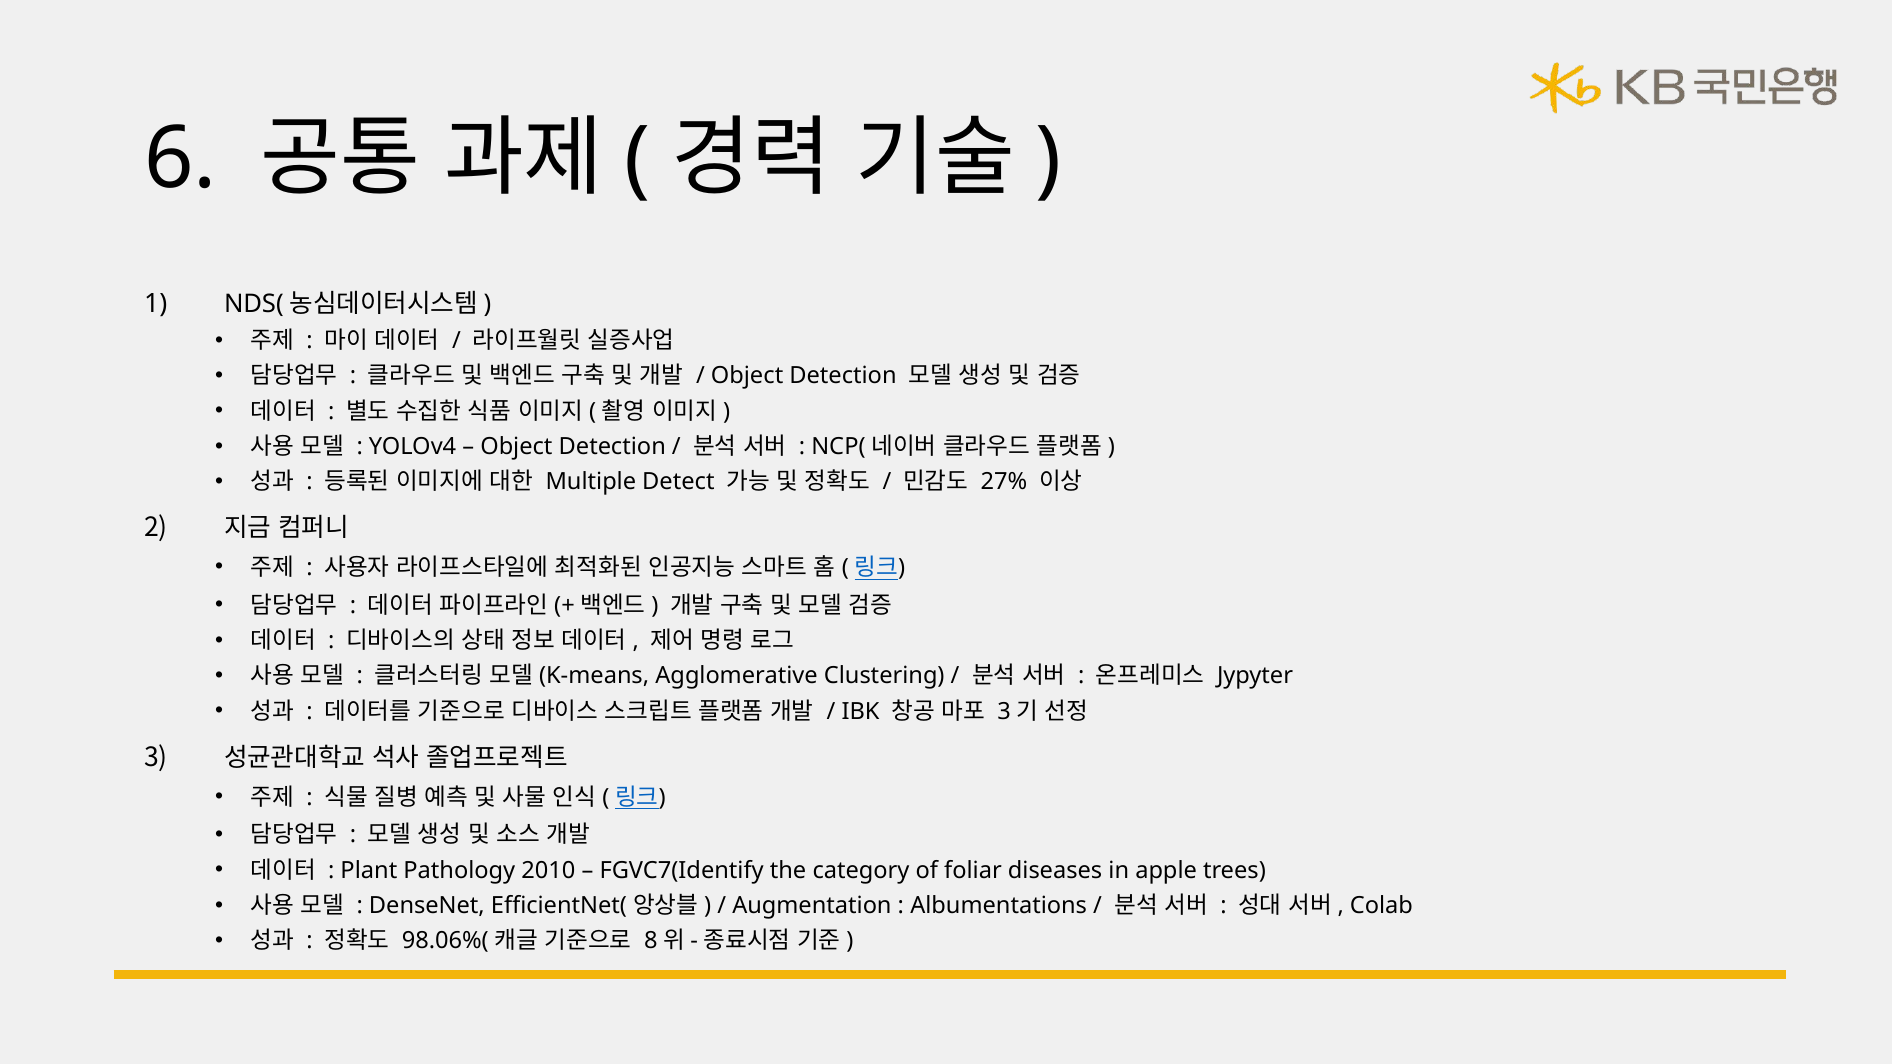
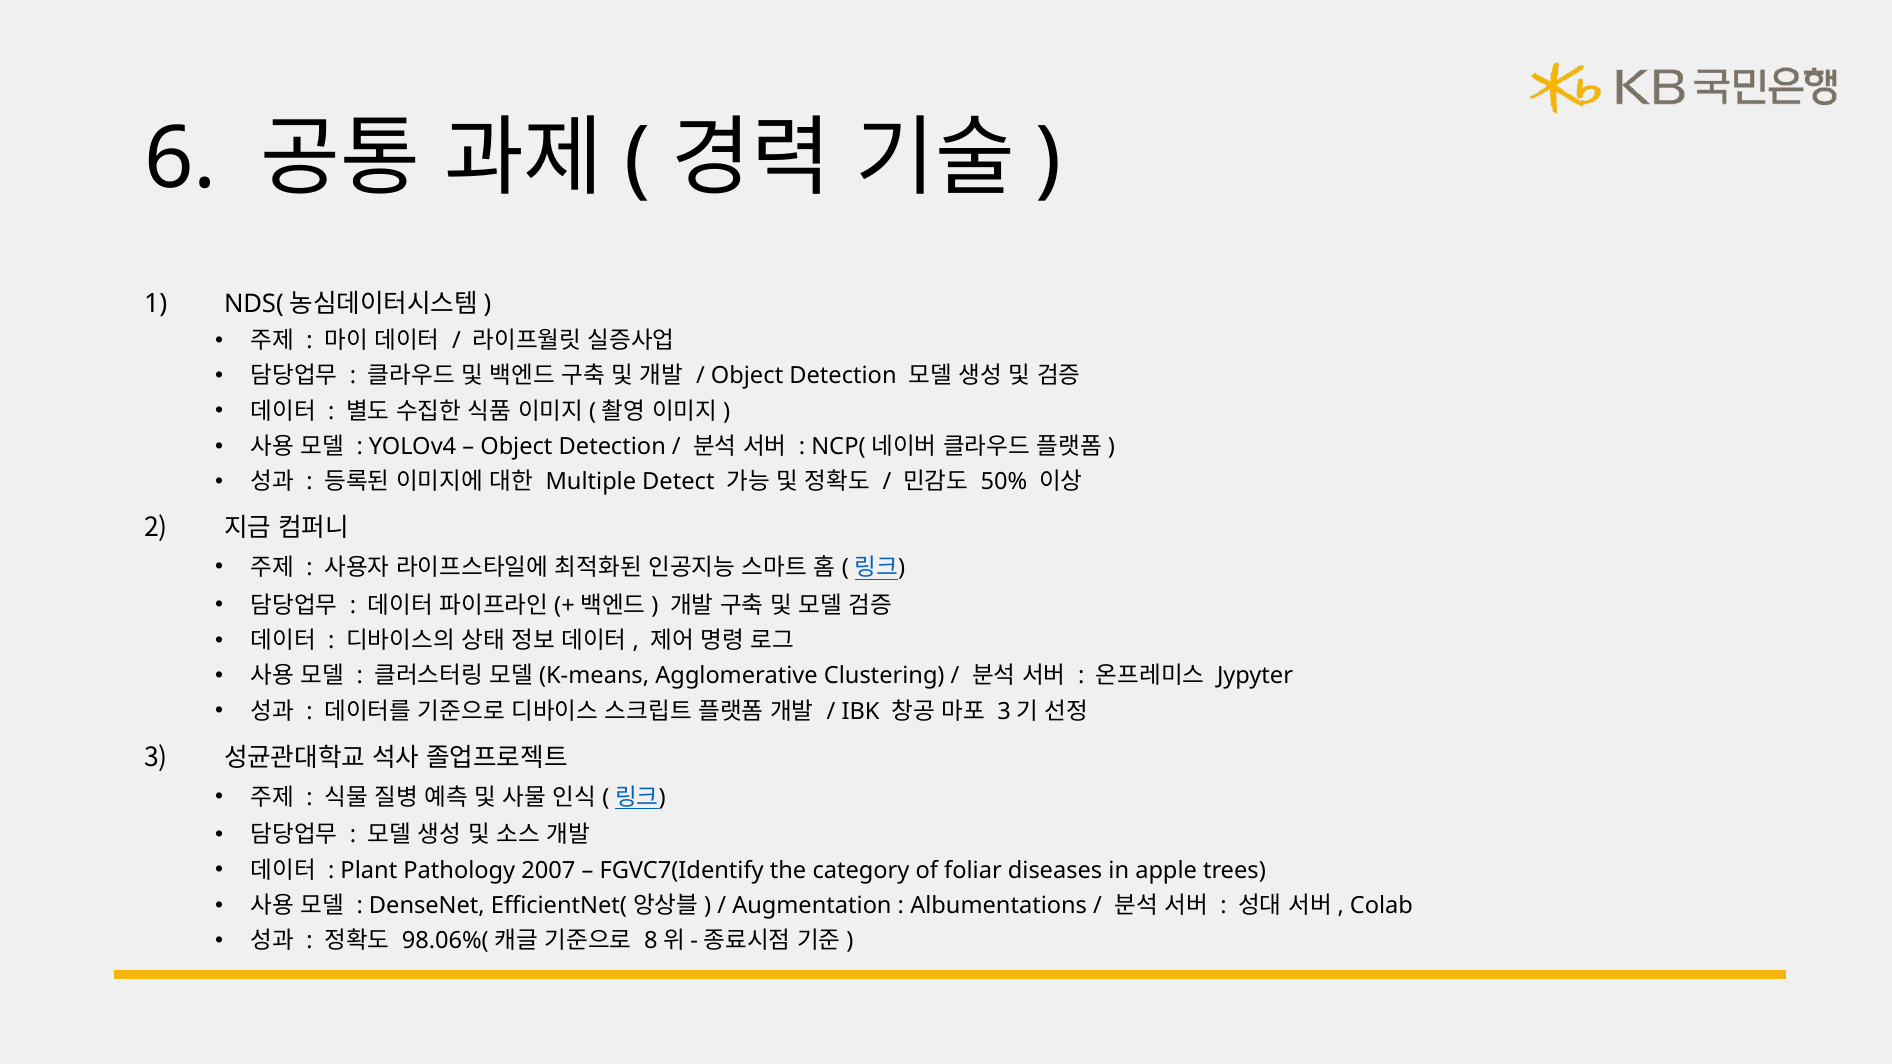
27%: 27% -> 50%
2010: 2010 -> 2007
